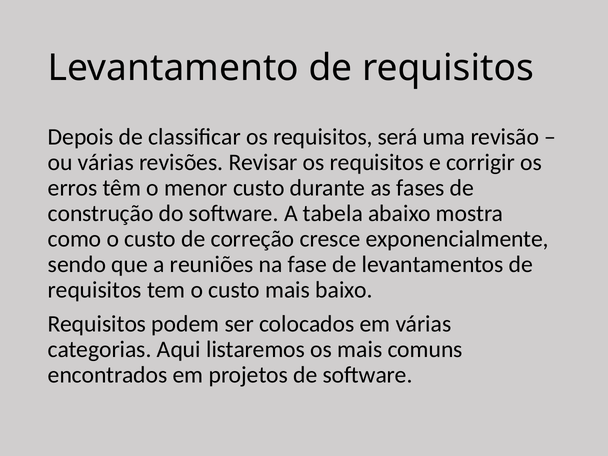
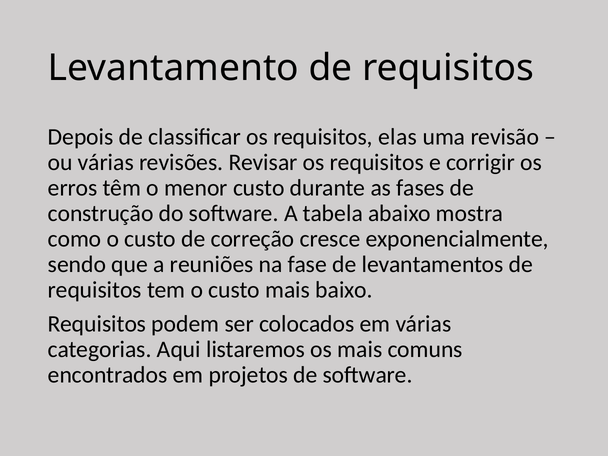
será: será -> elas
